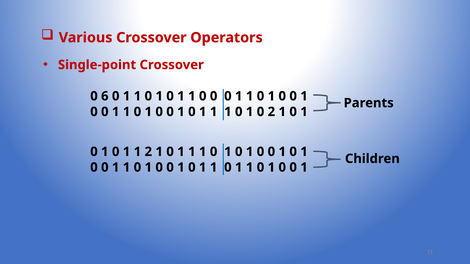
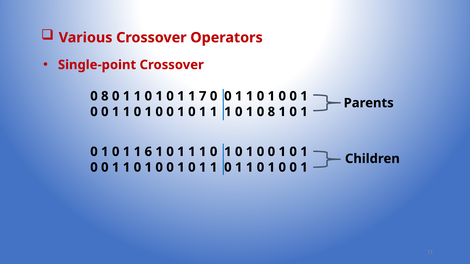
6 at (105, 96): 6 -> 8
0 at (203, 96): 0 -> 7
1 0 2: 2 -> 8
1 2: 2 -> 6
